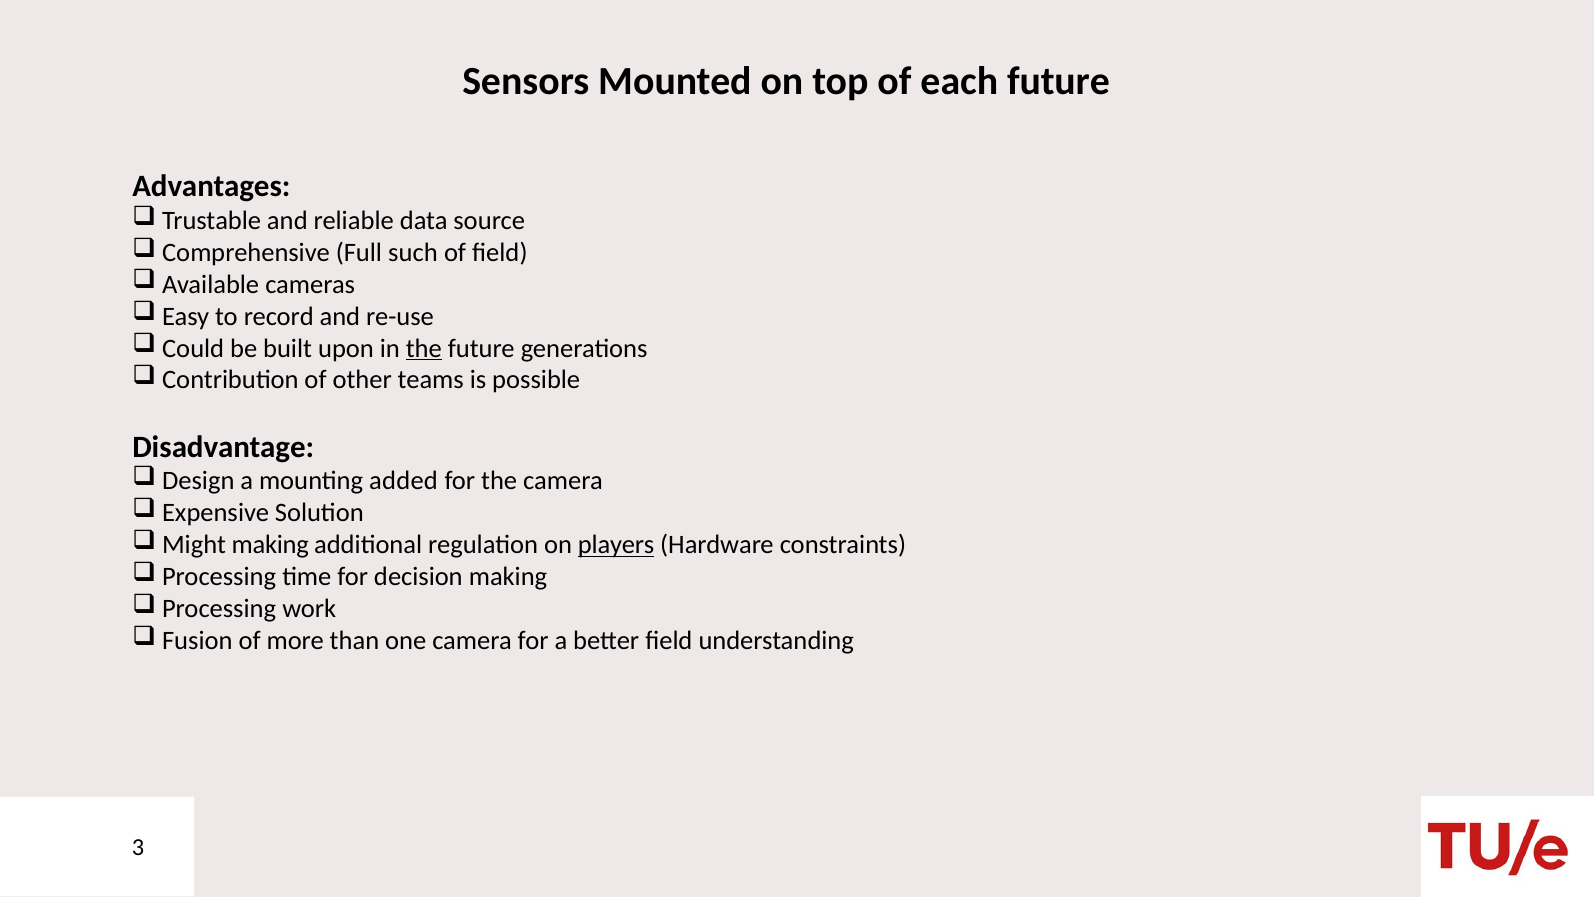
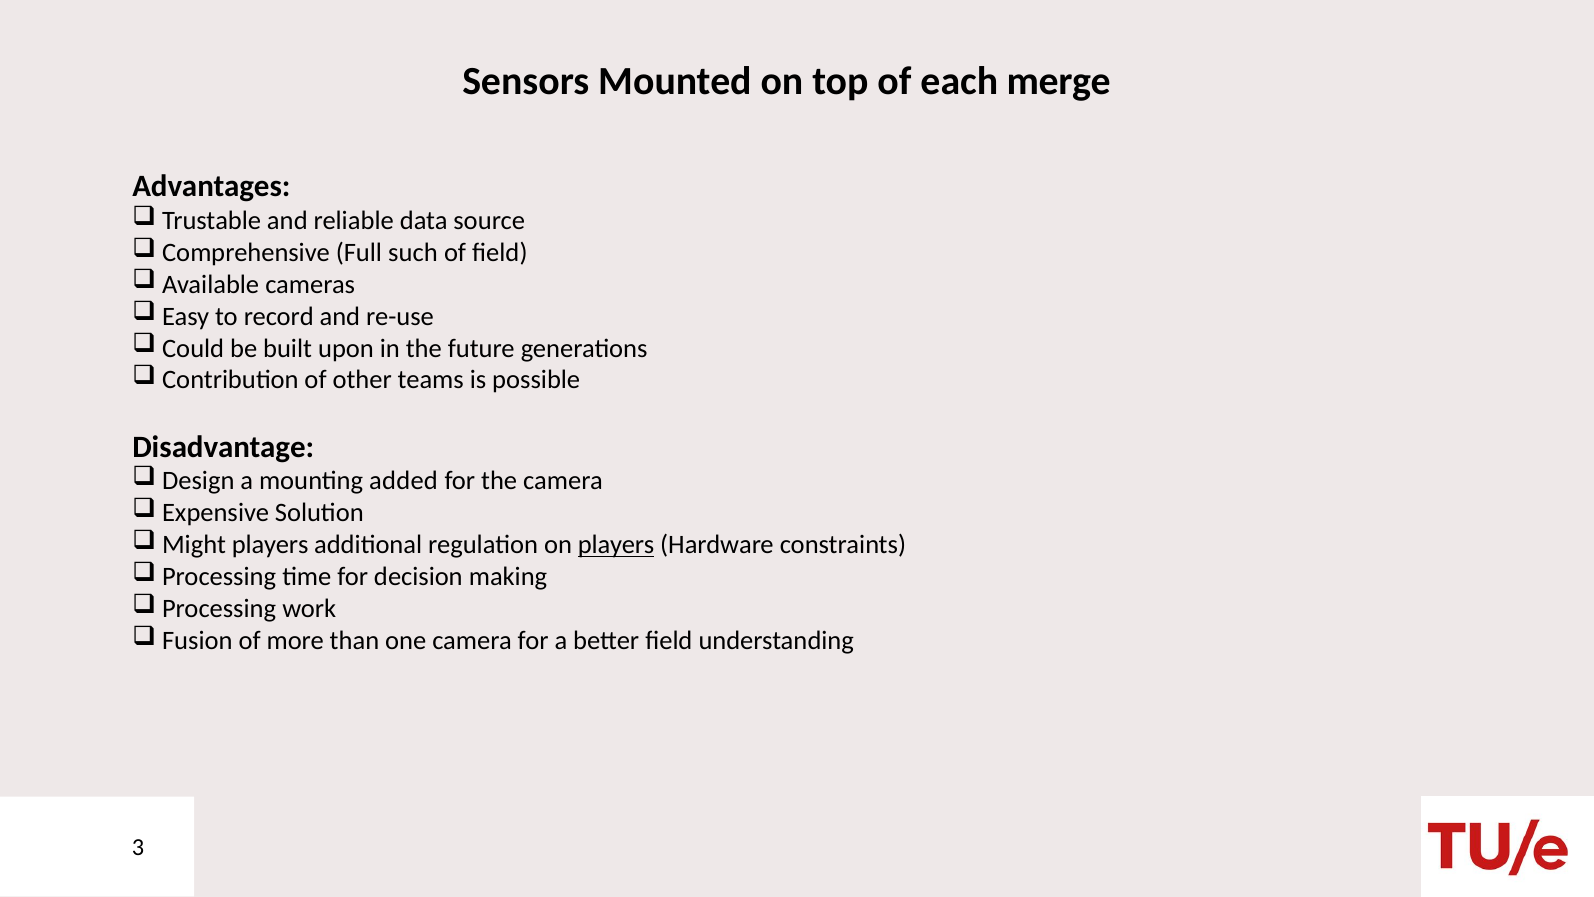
each future: future -> merge
the at (424, 348) underline: present -> none
making at (270, 545): making -> players
